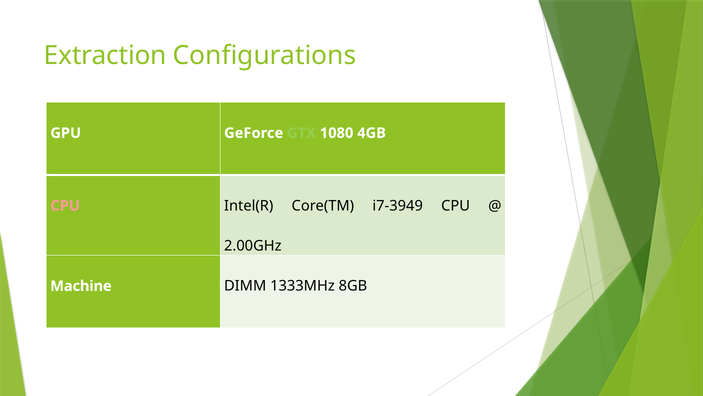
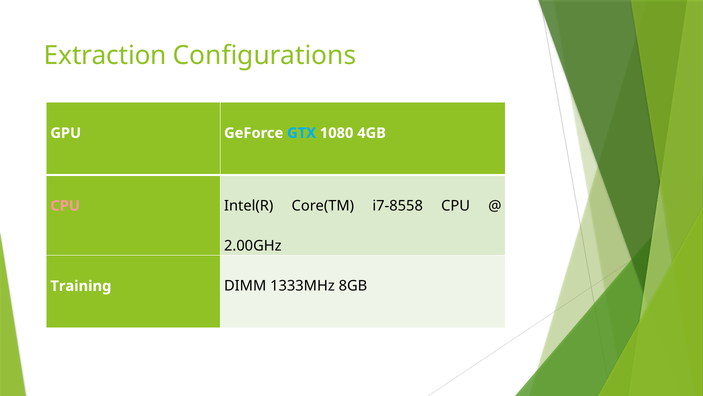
GTX colour: light green -> light blue
i7-3949: i7-3949 -> i7-8558
Machine: Machine -> Training
